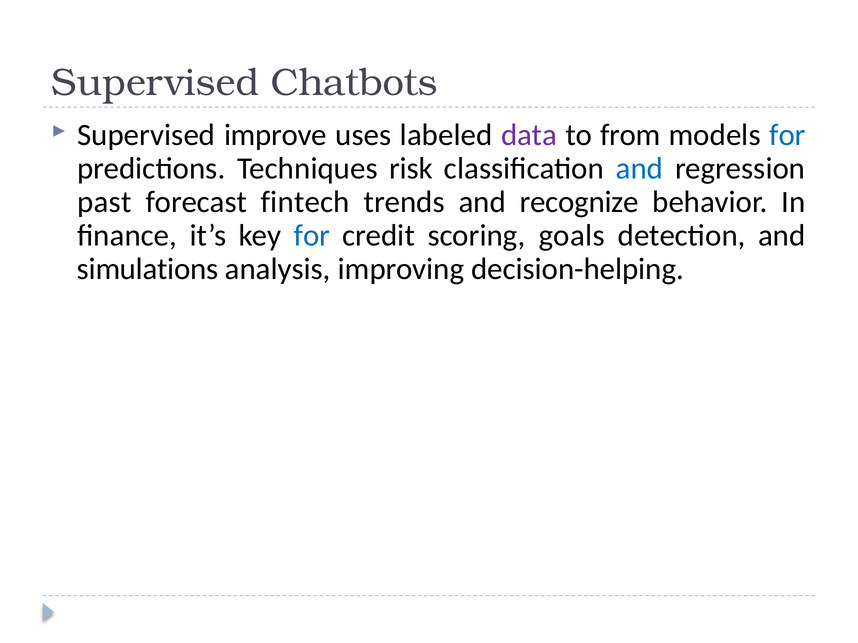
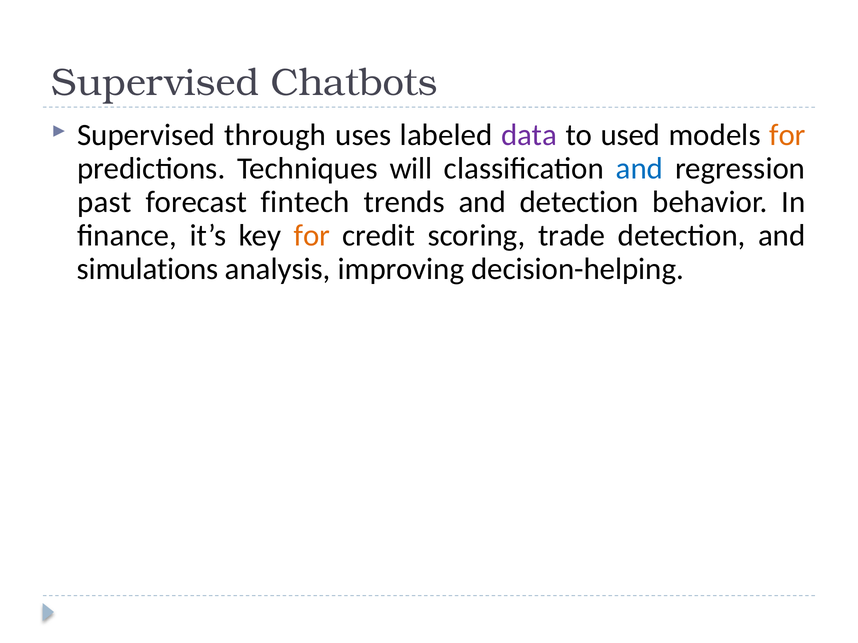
improve: improve -> through
from: from -> used
for at (788, 135) colour: blue -> orange
risk: risk -> will
and recognize: recognize -> detection
for at (312, 236) colour: blue -> orange
goals: goals -> trade
